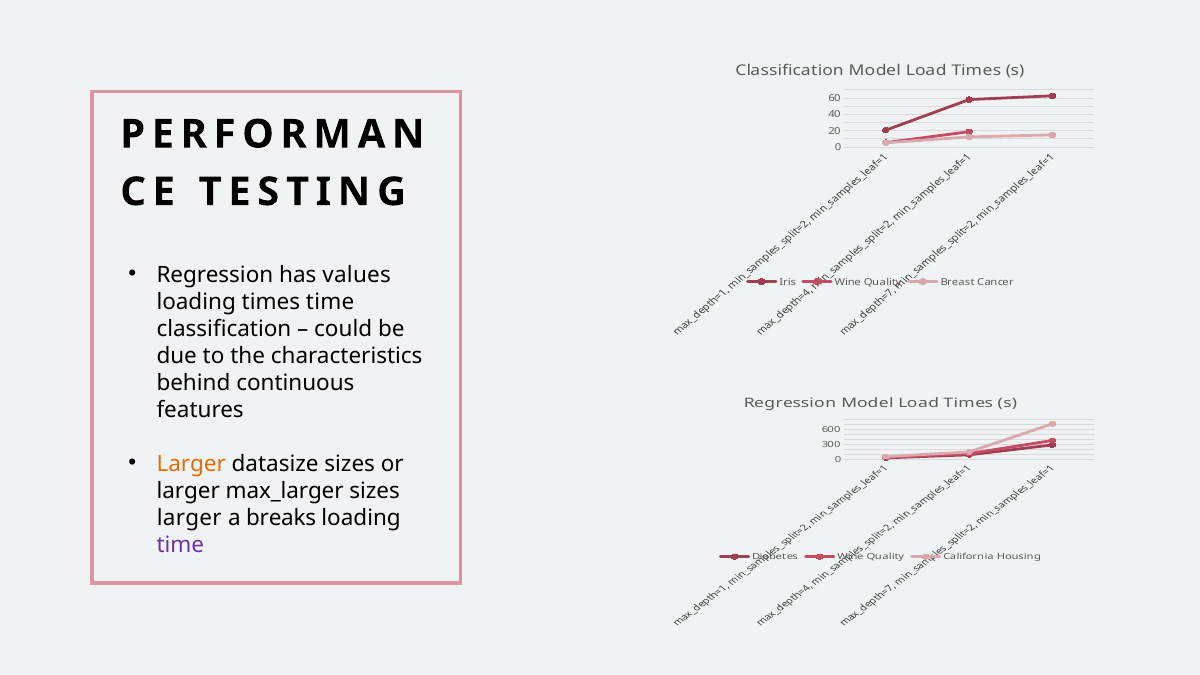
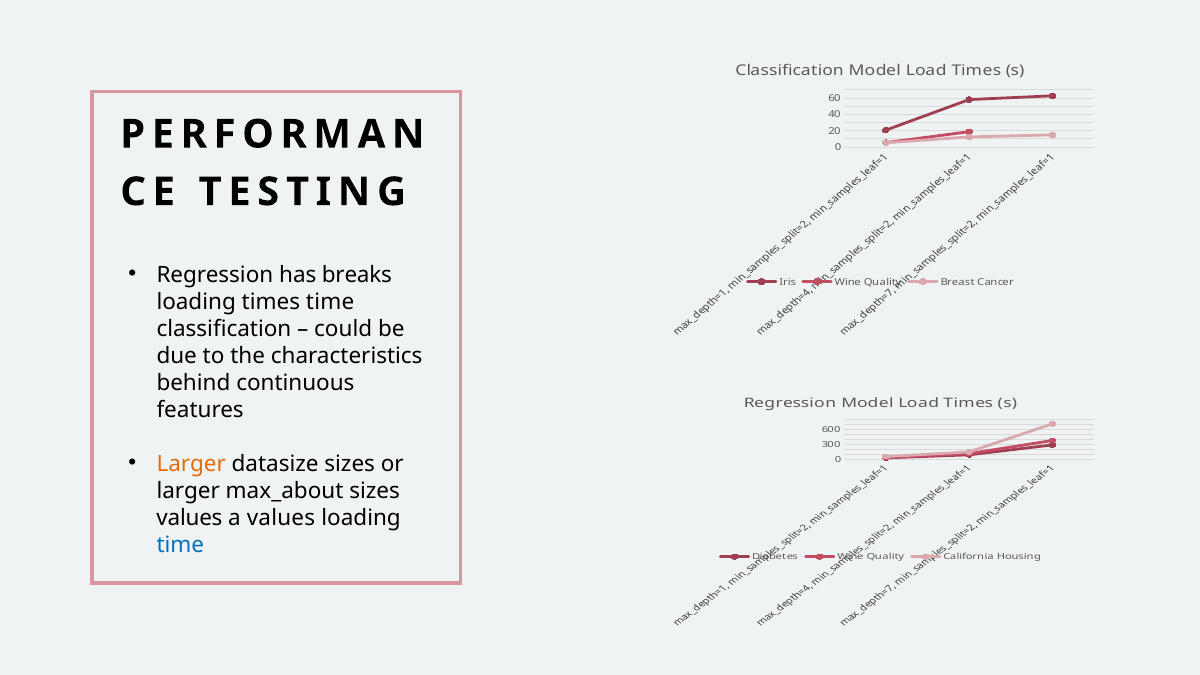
values: values -> breaks
max_larger: max_larger -> max_about
larger at (189, 518): larger -> values
a breaks: breaks -> values
time at (180, 545) colour: purple -> blue
